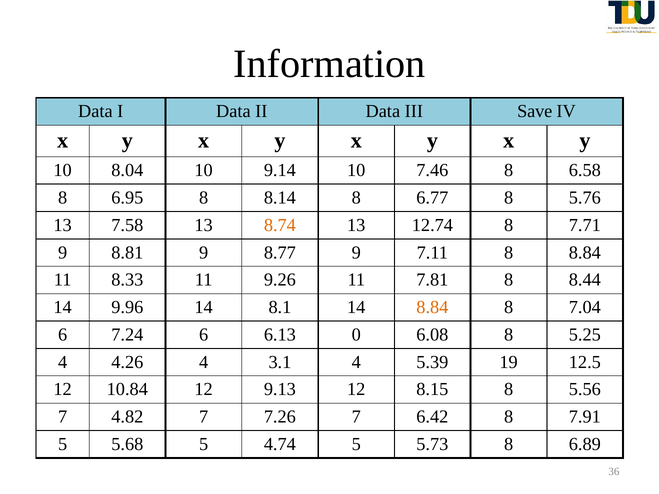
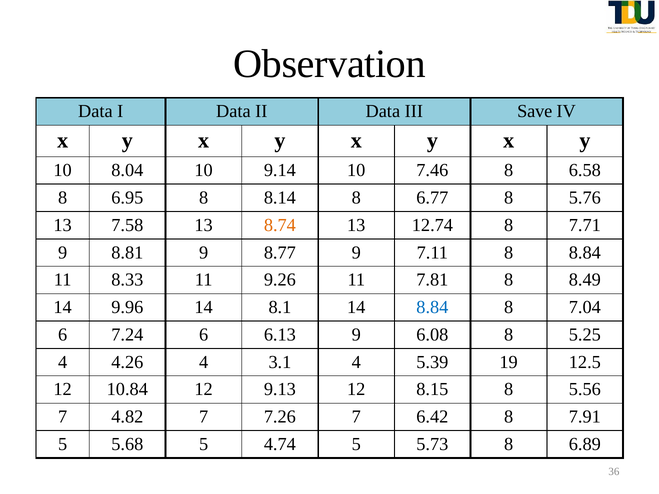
Information: Information -> Observation
8.44: 8.44 -> 8.49
8.84 at (432, 307) colour: orange -> blue
6.13 0: 0 -> 9
